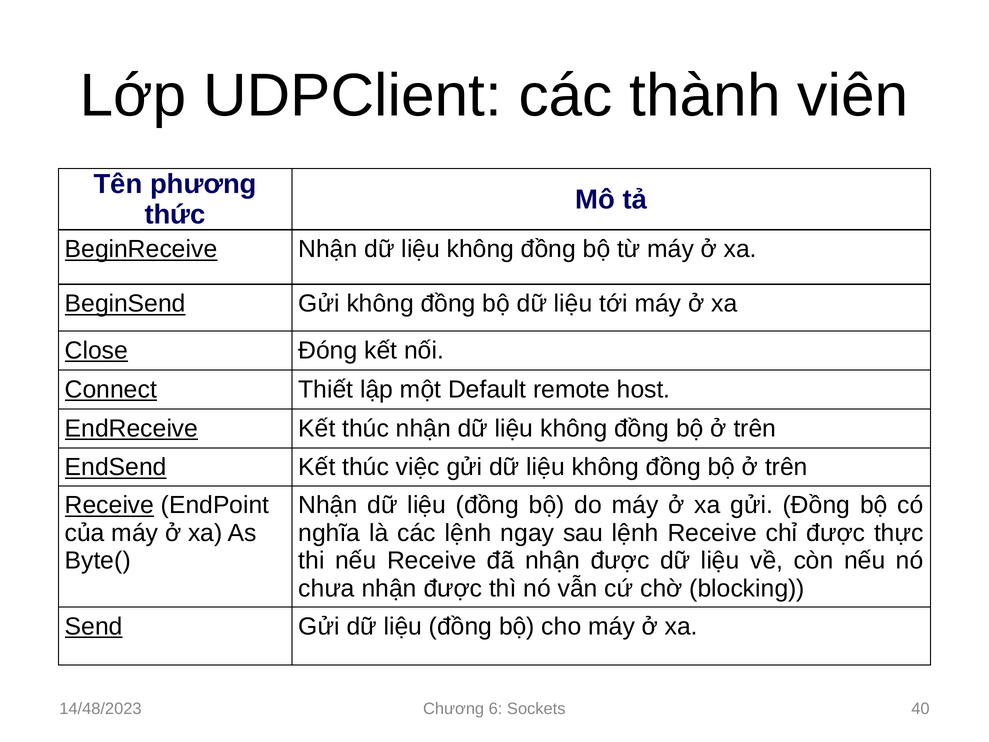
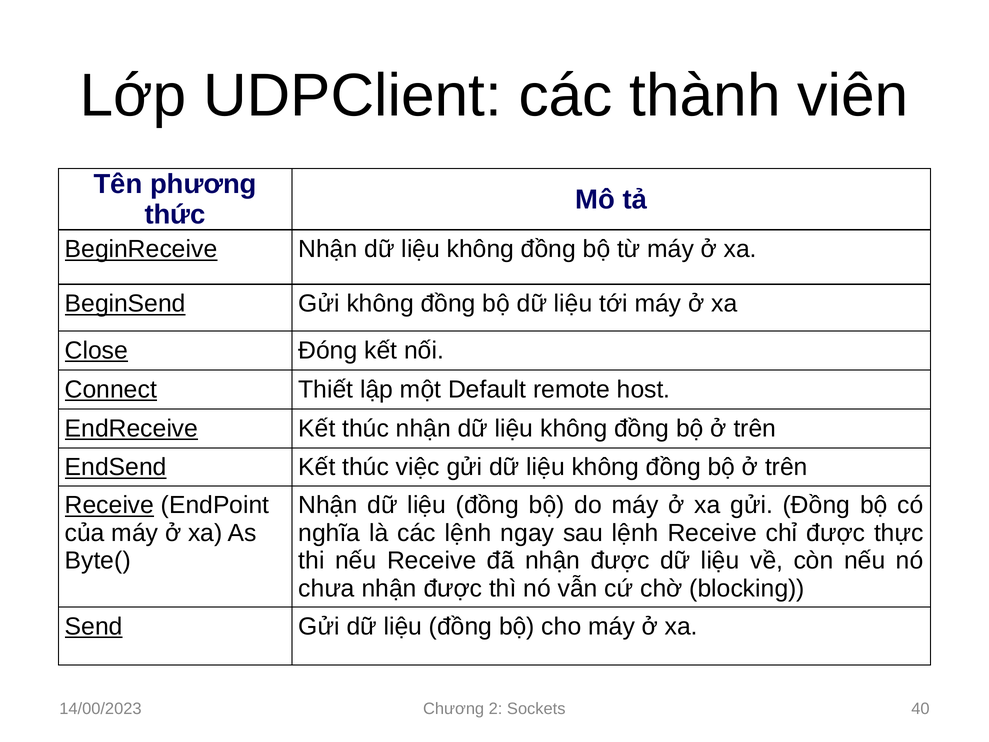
14/48/2023: 14/48/2023 -> 14/00/2023
6: 6 -> 2
